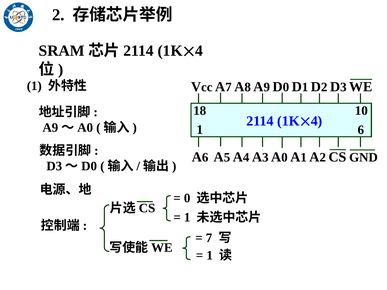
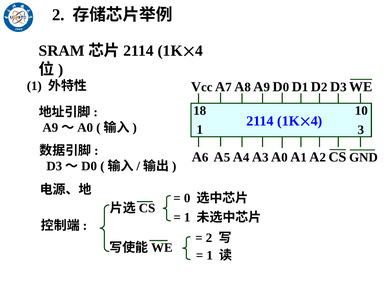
6: 6 -> 3
7 at (209, 238): 7 -> 2
